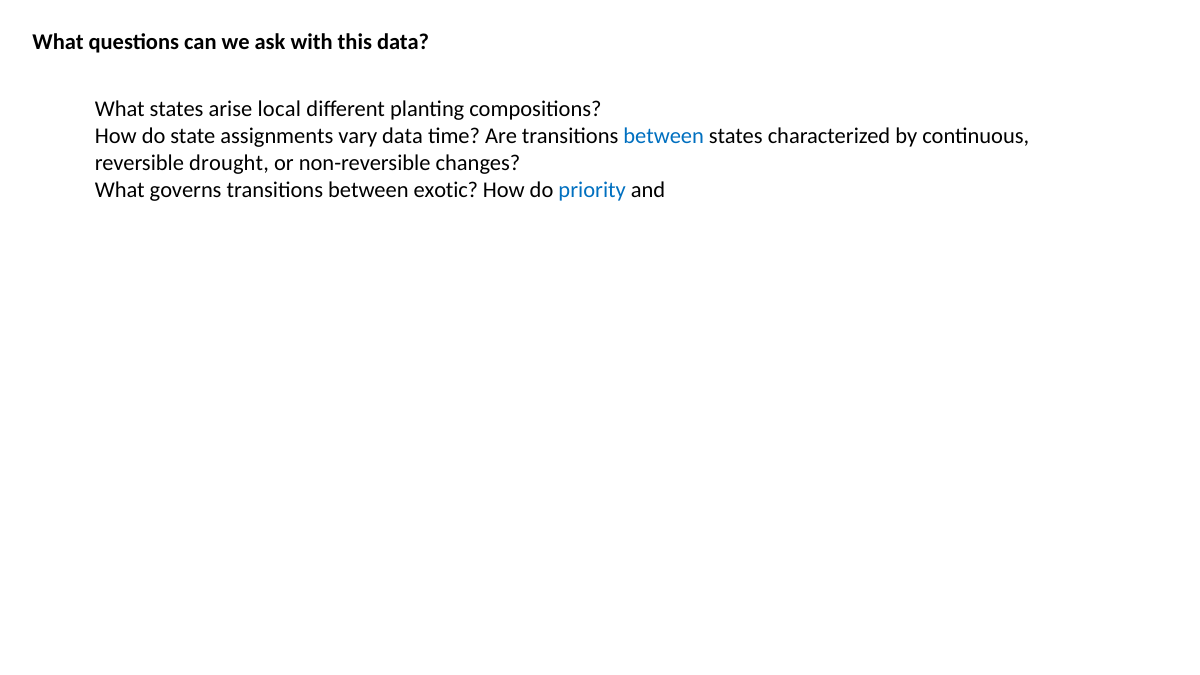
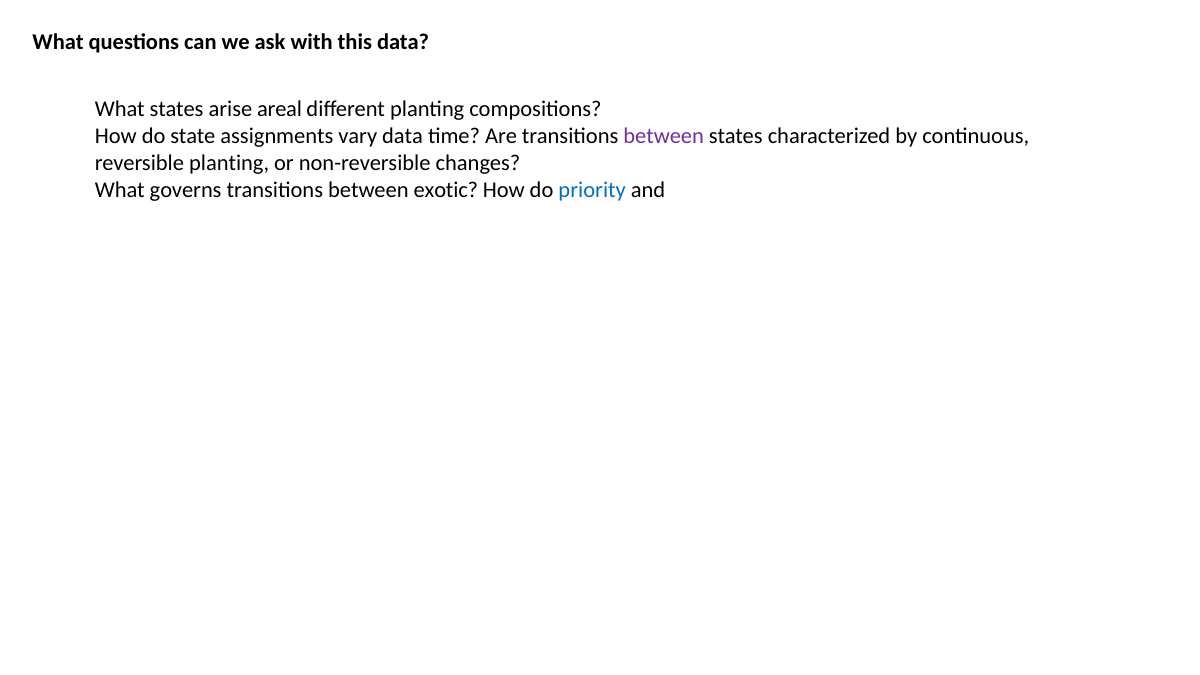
local: local -> areal
between at (664, 136) colour: blue -> purple
reversible drought: drought -> planting
